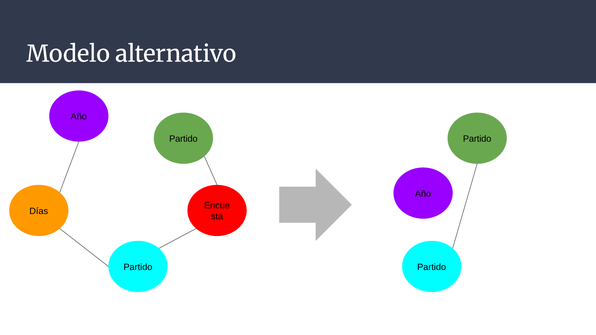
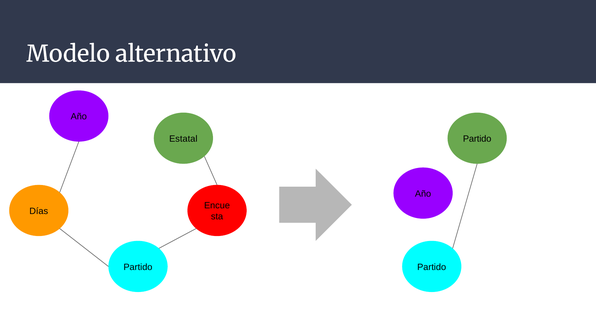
Partido at (183, 139): Partido -> Estatal
